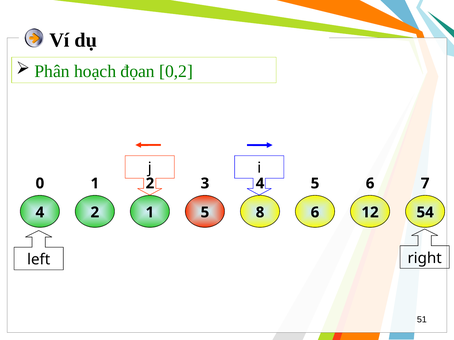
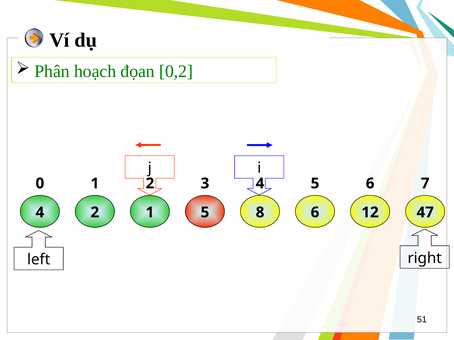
54: 54 -> 47
